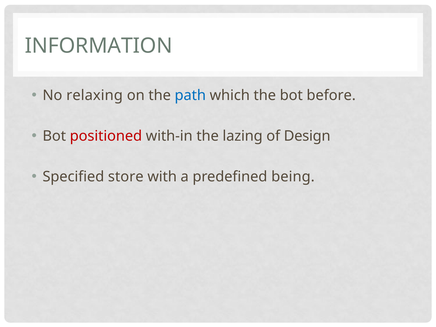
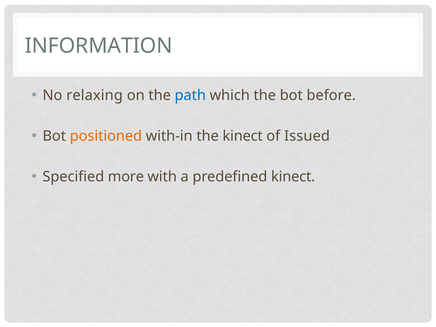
positioned colour: red -> orange
the lazing: lazing -> kinect
Design: Design -> Issued
store: store -> more
predefined being: being -> kinect
